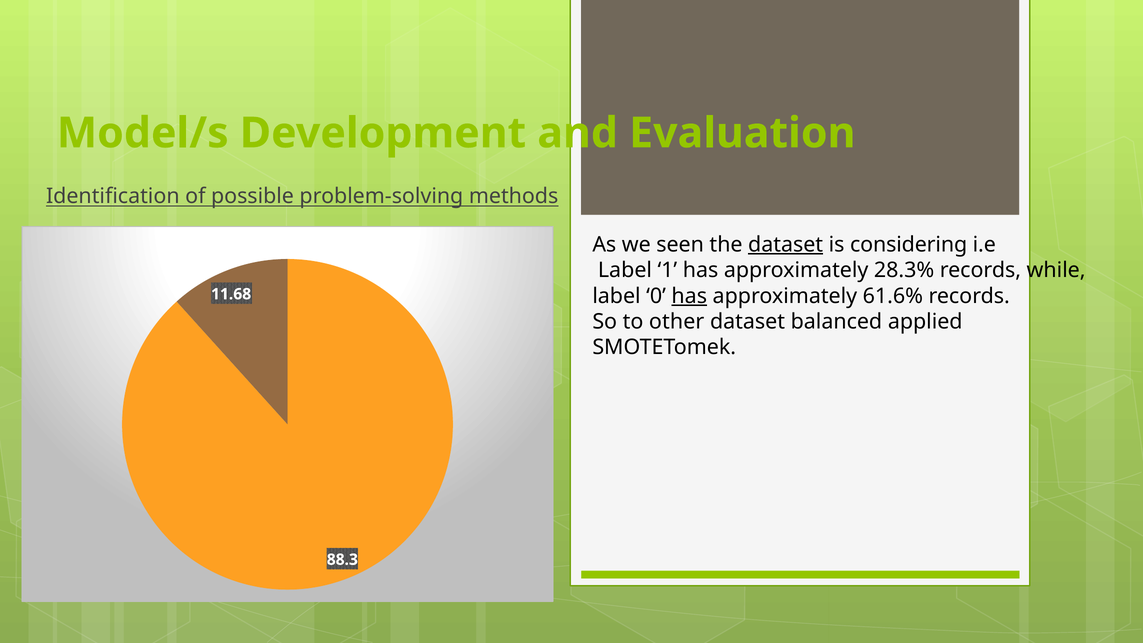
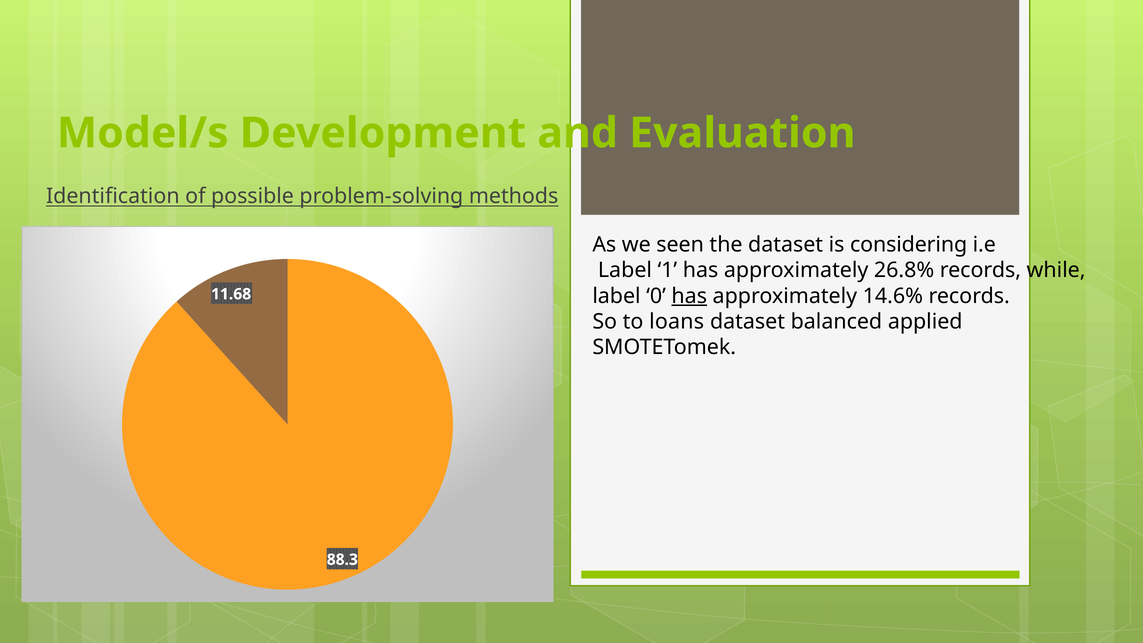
dataset at (786, 244) underline: present -> none
28.3%: 28.3% -> 26.8%
61.6%: 61.6% -> 14.6%
other: other -> loans
